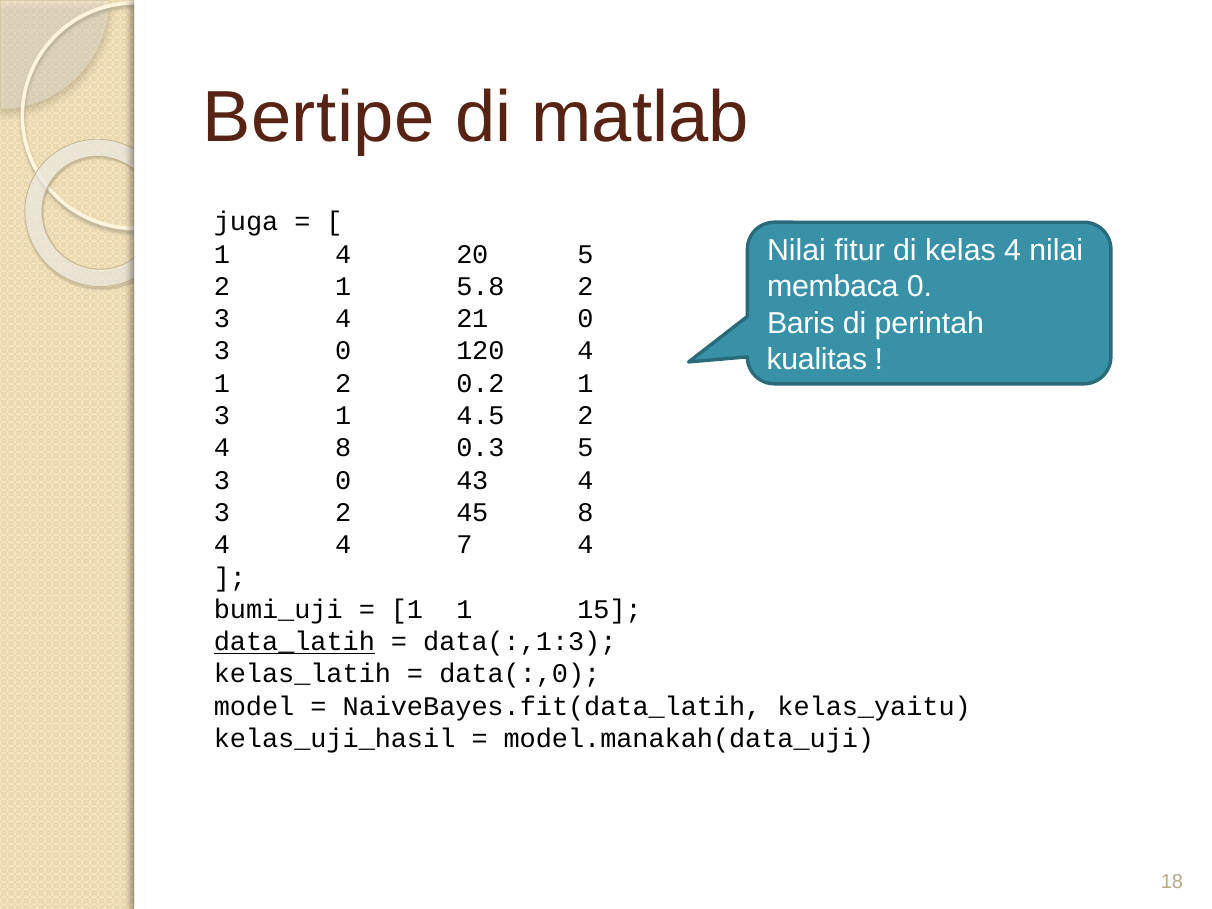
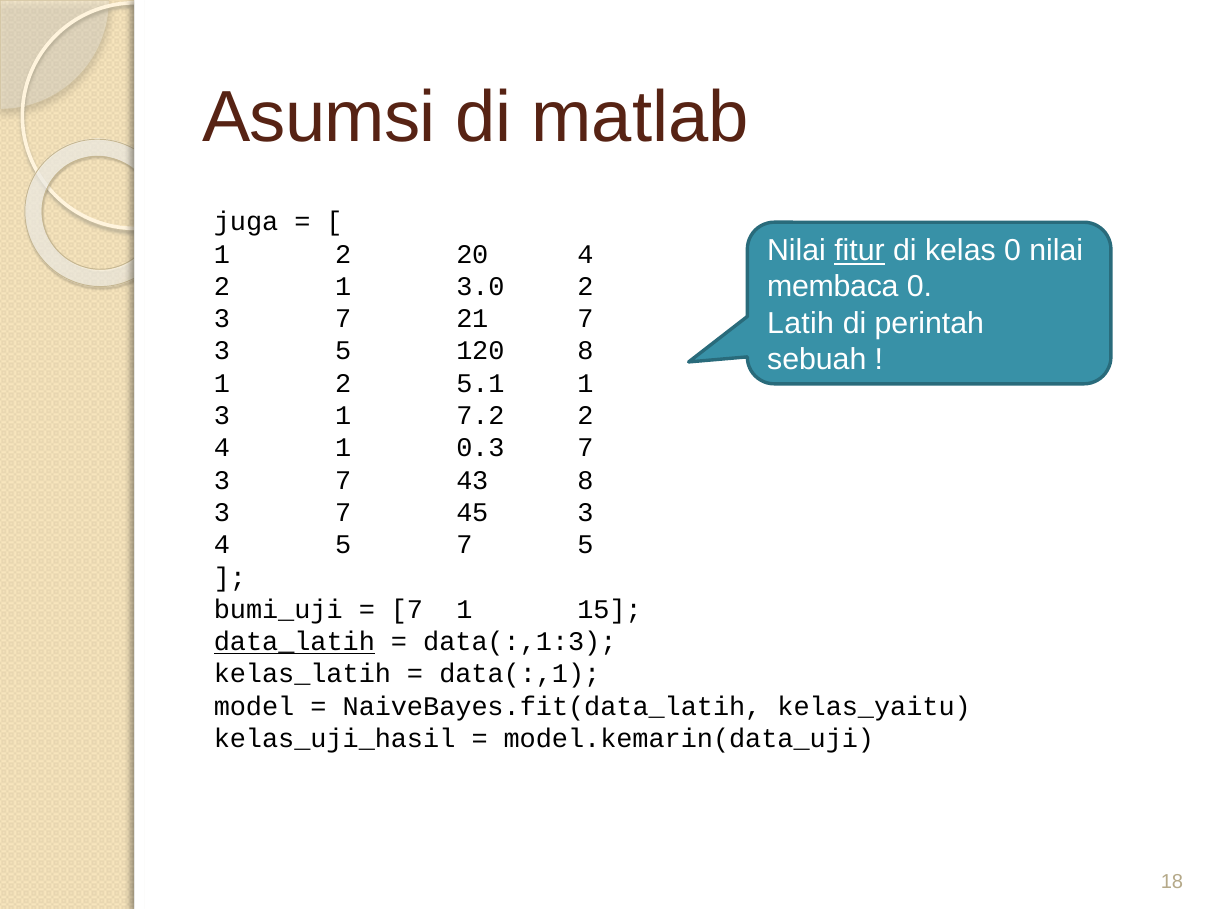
Bertipe: Bertipe -> Asumsi
fitur underline: none -> present
kelas 4: 4 -> 0
4 at (343, 254): 4 -> 2
20 5: 5 -> 4
5.8: 5.8 -> 3.0
4 at (343, 319): 4 -> 7
21 0: 0 -> 7
Baris: Baris -> Latih
0 at (343, 351): 0 -> 5
120 4: 4 -> 8
kualitas: kualitas -> sebuah
0.2: 0.2 -> 5.1
4.5: 4.5 -> 7.2
4 8: 8 -> 1
0.3 5: 5 -> 7
0 at (343, 480): 0 -> 7
43 4: 4 -> 8
2 at (343, 513): 2 -> 7
45 8: 8 -> 3
4 4: 4 -> 5
7 4: 4 -> 5
1 at (407, 609): 1 -> 7
data(:,0: data(:,0 -> data(:,1
model.manakah(data_uji: model.manakah(data_uji -> model.kemarin(data_uji
